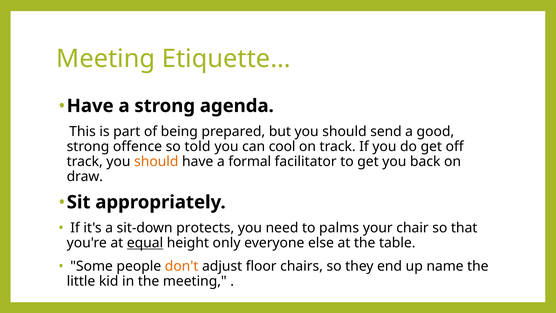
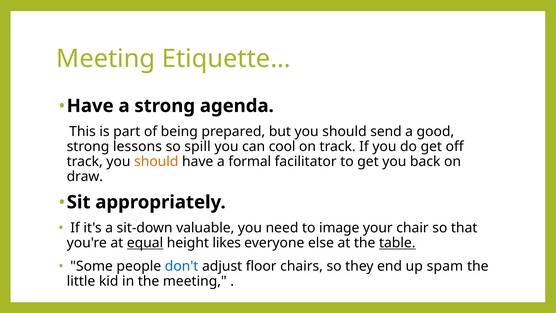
offence: offence -> lessons
told: told -> spill
protects: protects -> valuable
palms: palms -> image
only: only -> likes
table underline: none -> present
don't colour: orange -> blue
name: name -> spam
